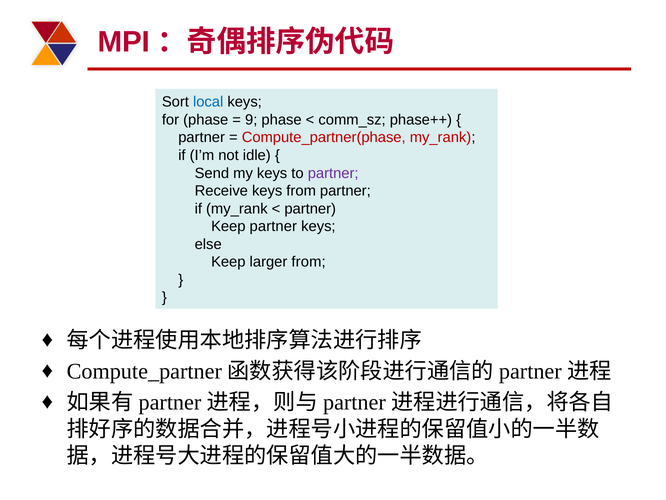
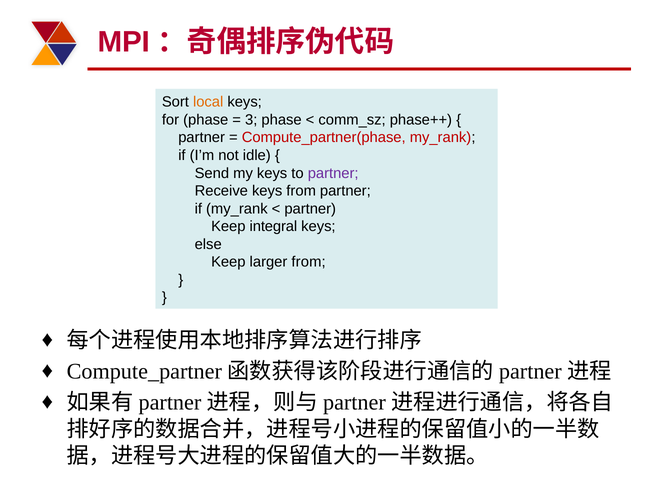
local colour: blue -> orange
9: 9 -> 3
Keep partner: partner -> integral
